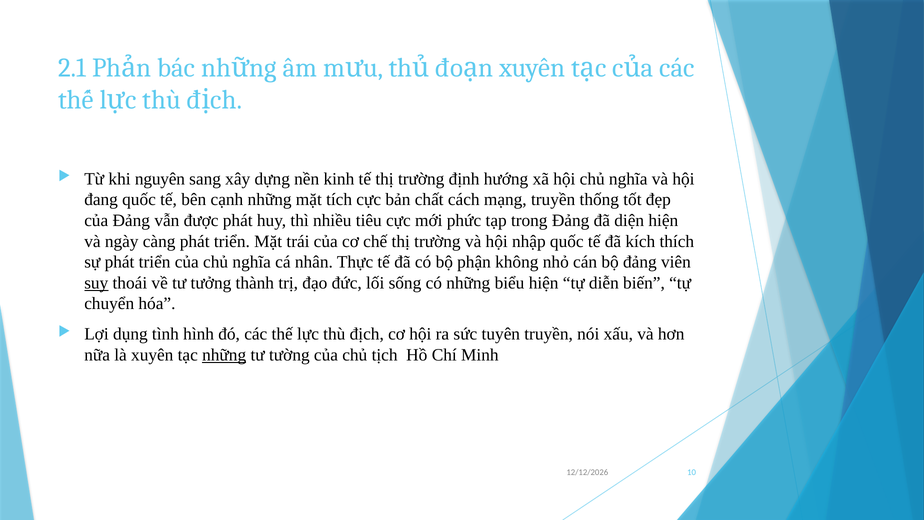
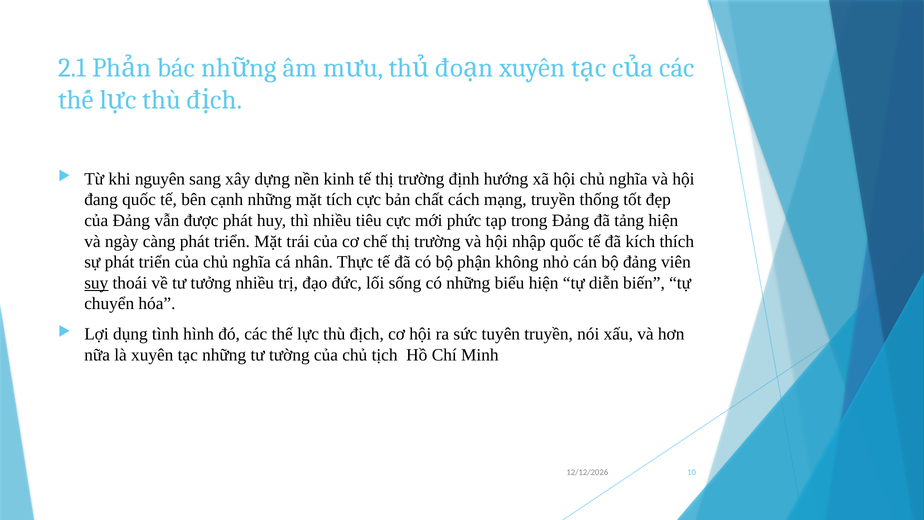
diện: diện -> tảng
tưởng thành: thành -> nhiều
những at (224, 355) underline: present -> none
